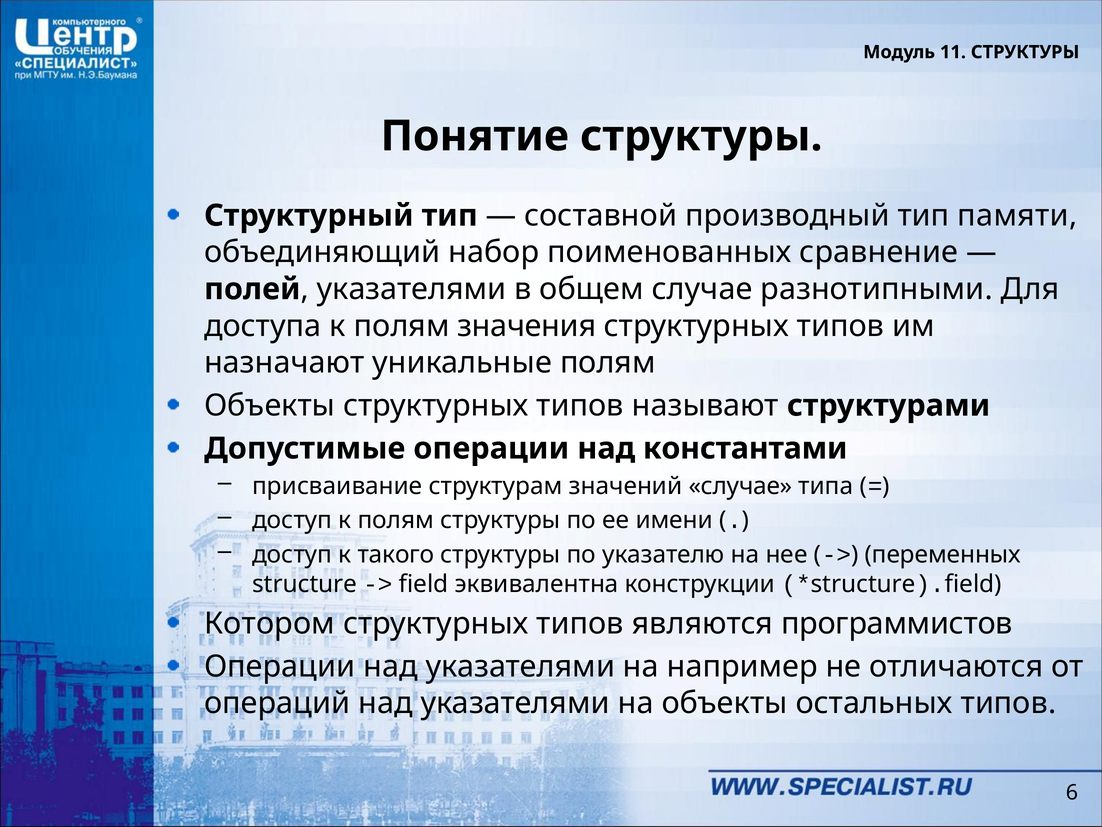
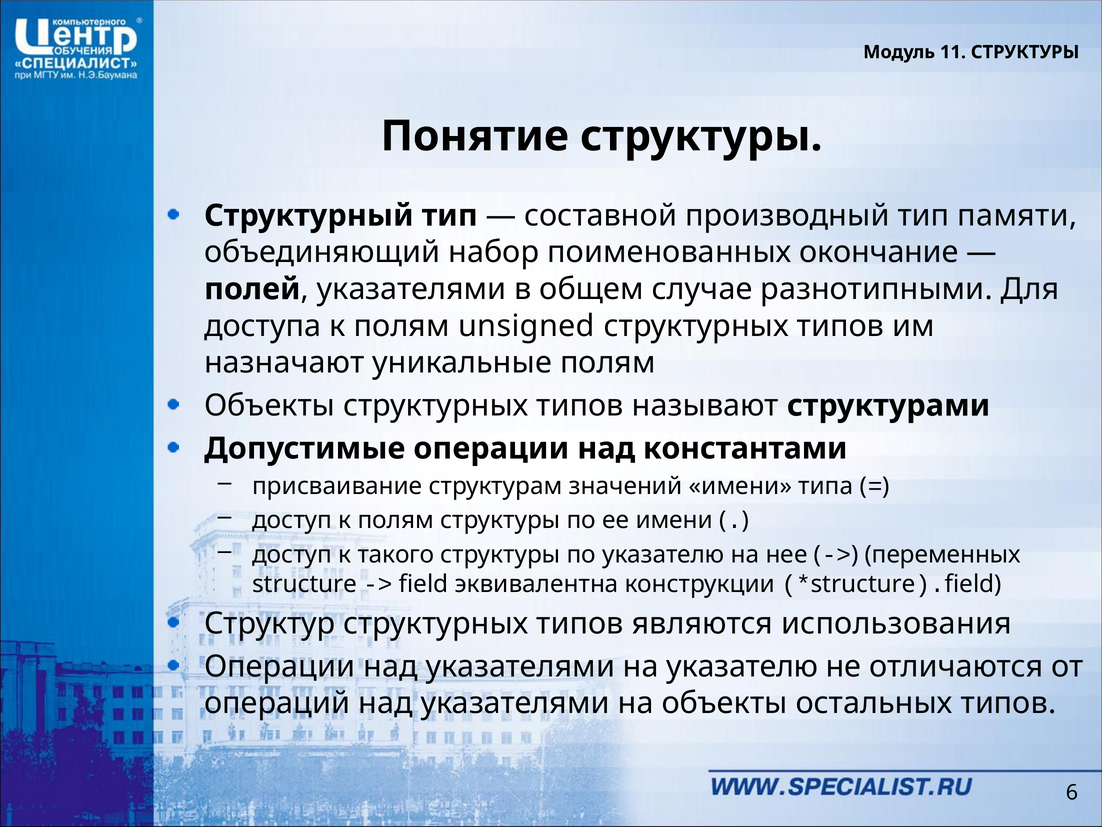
сравнение: сравнение -> окончание
значения: значения -> unsigned
значений случае: случае -> имени
Котором: Котором -> Структур
программистов: программистов -> использования
на например: например -> указателю
